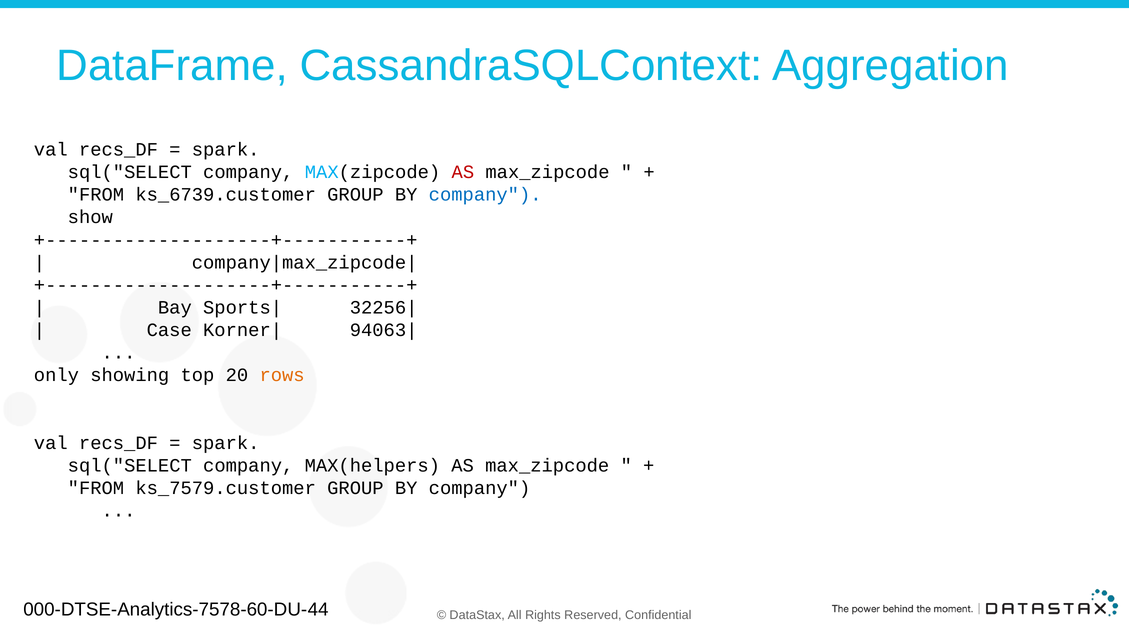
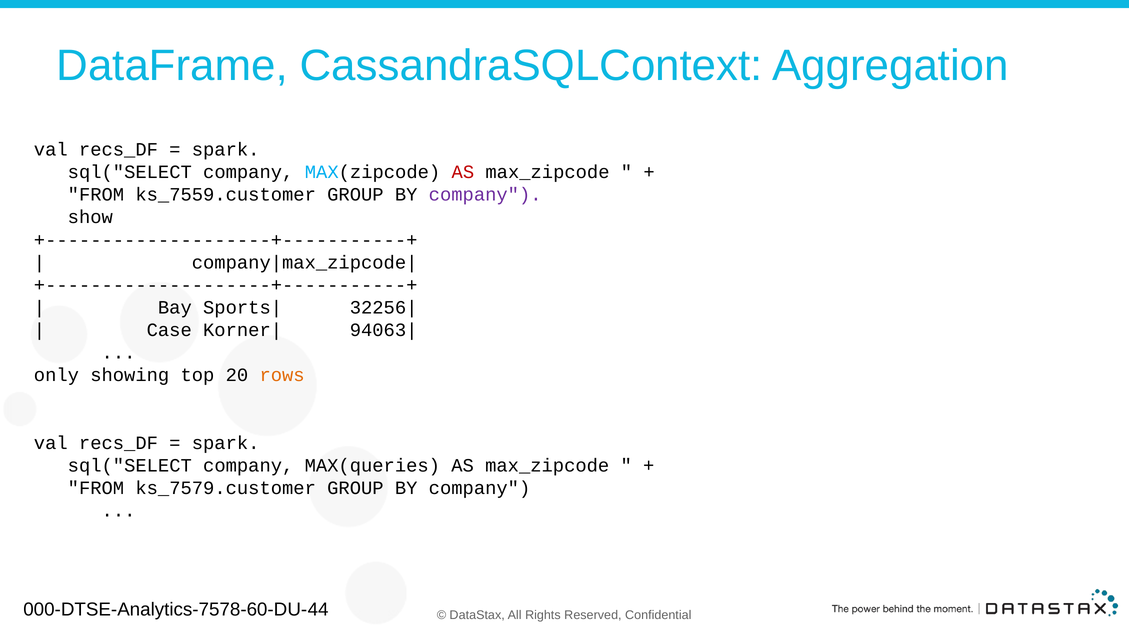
ks_6739.customer: ks_6739.customer -> ks_7559.customer
company at (485, 195) colour: blue -> purple
MAX(helpers: MAX(helpers -> MAX(queries
